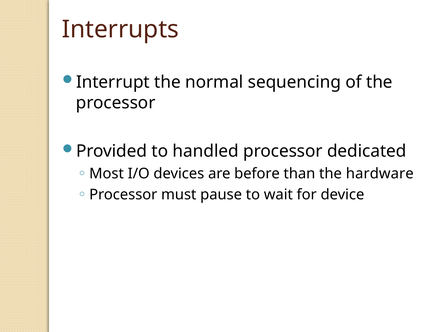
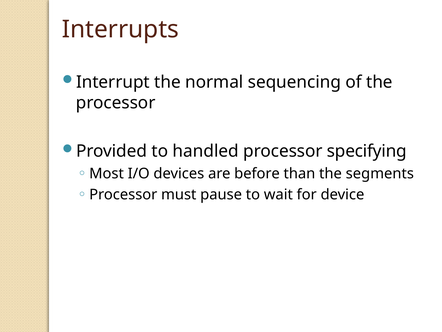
dedicated: dedicated -> specifying
hardware: hardware -> segments
